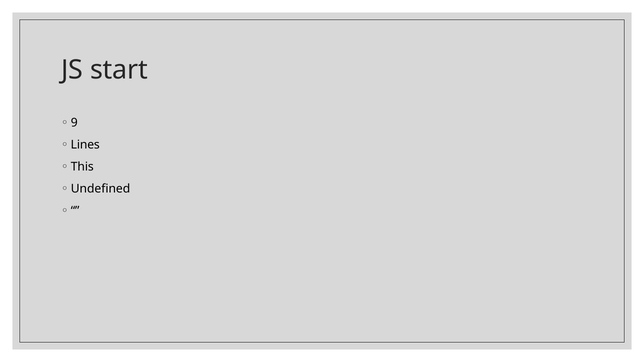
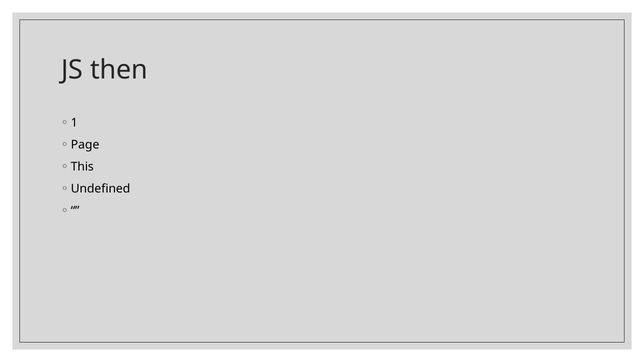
start: start -> then
9: 9 -> 1
Lines: Lines -> Page
